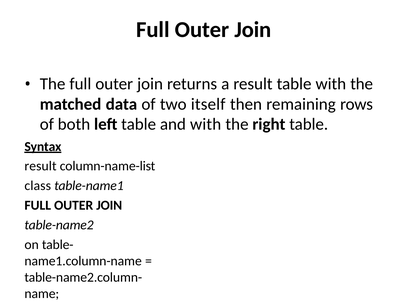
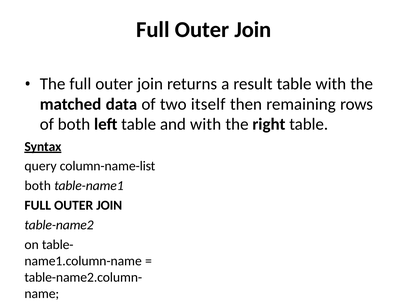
result at (41, 166): result -> query
class at (38, 186): class -> both
